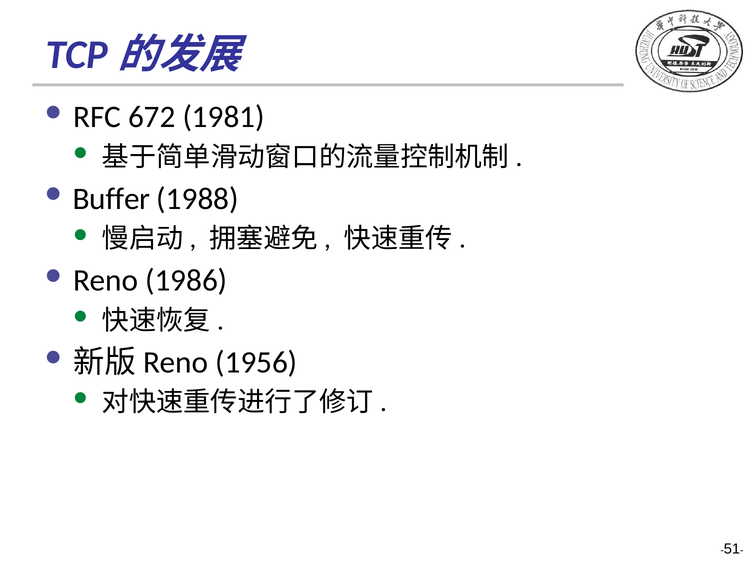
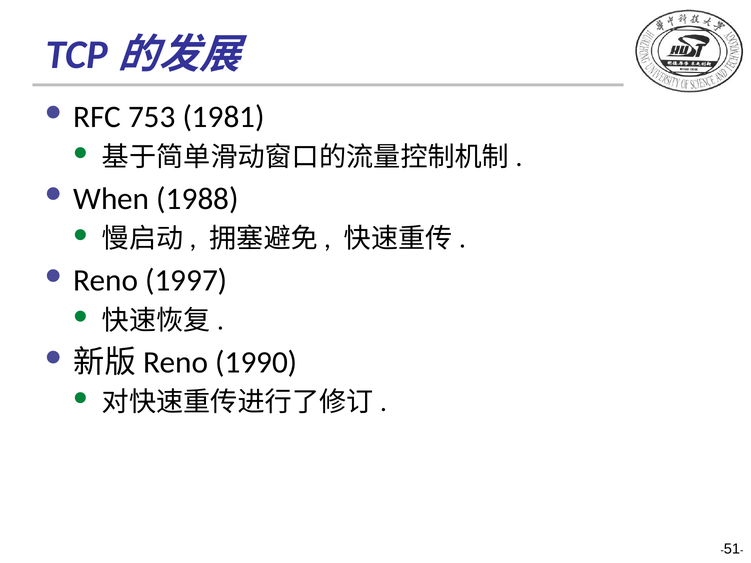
672: 672 -> 753
Buffer: Buffer -> When
1986: 1986 -> 1997
1956: 1956 -> 1990
